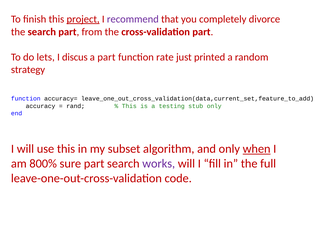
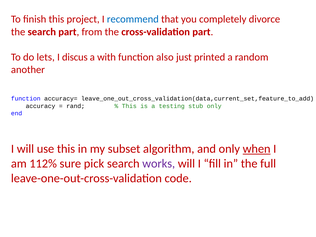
project underline: present -> none
recommend colour: purple -> blue
a part: part -> with
rate: rate -> also
strategy: strategy -> another
800%: 800% -> 112%
sure part: part -> pick
